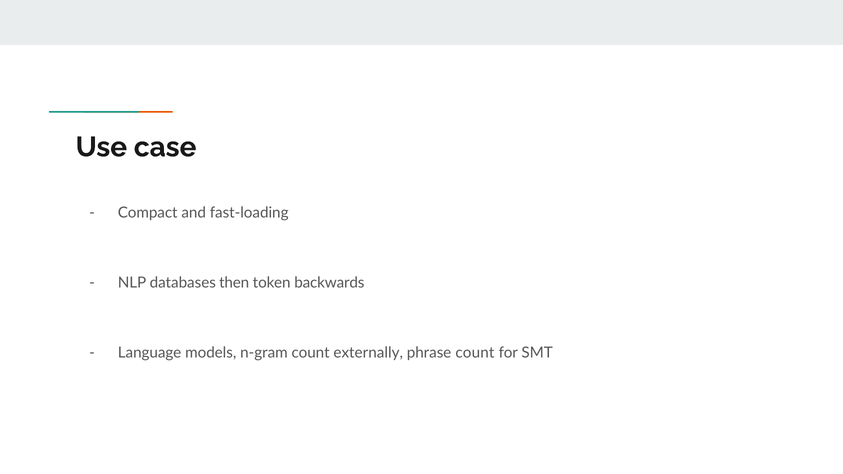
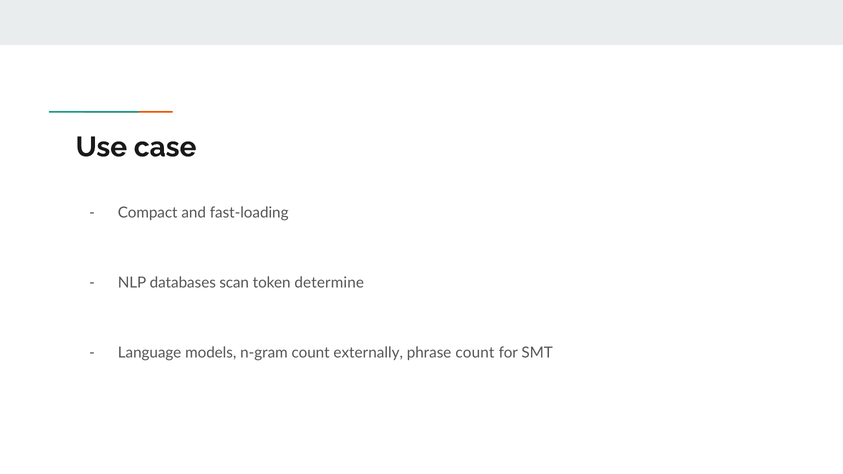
then: then -> scan
backwards: backwards -> determine
